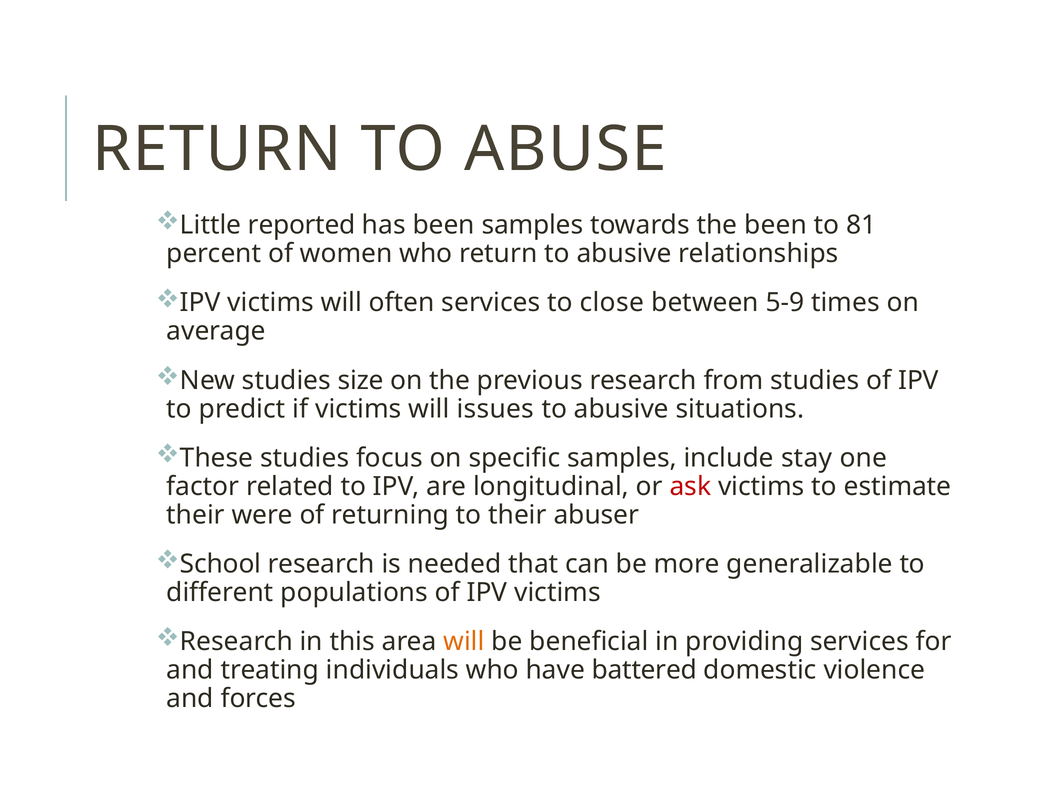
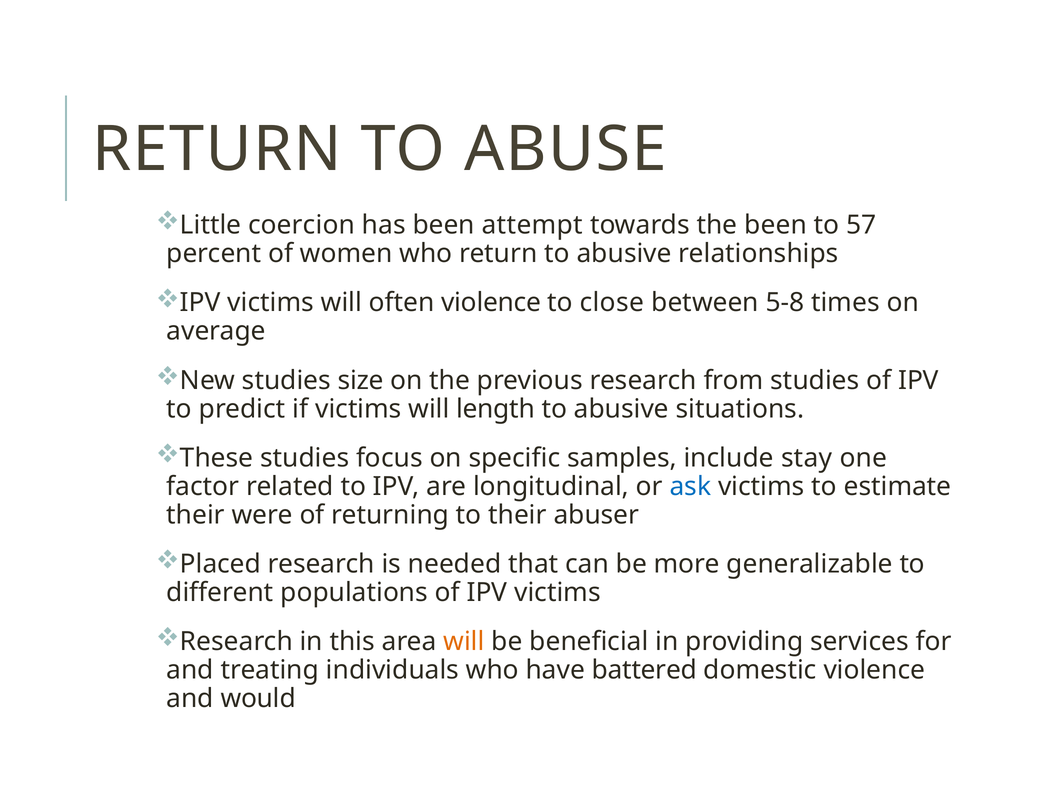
reported: reported -> coercion
been samples: samples -> attempt
81: 81 -> 57
often services: services -> violence
5-9: 5-9 -> 5-8
issues: issues -> length
ask colour: red -> blue
School: School -> Placed
forces: forces -> would
